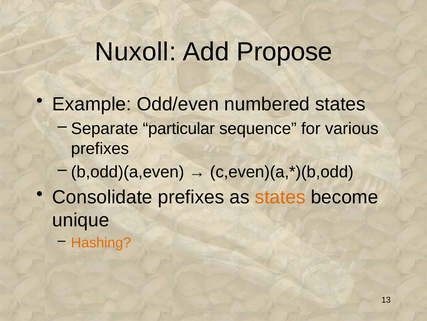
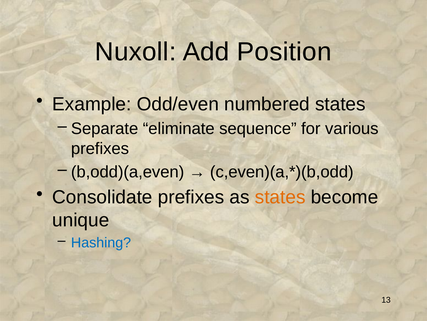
Propose: Propose -> Position
particular: particular -> eliminate
Hashing colour: orange -> blue
